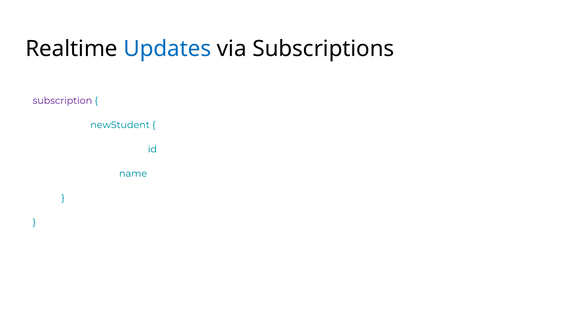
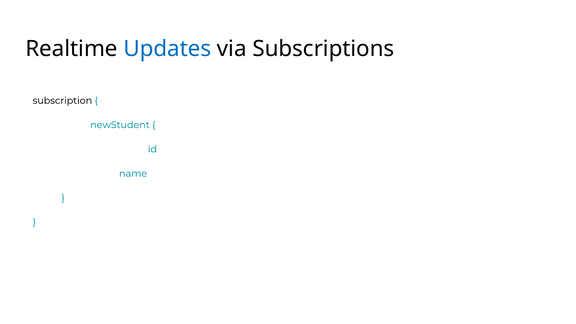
subscription colour: purple -> black
